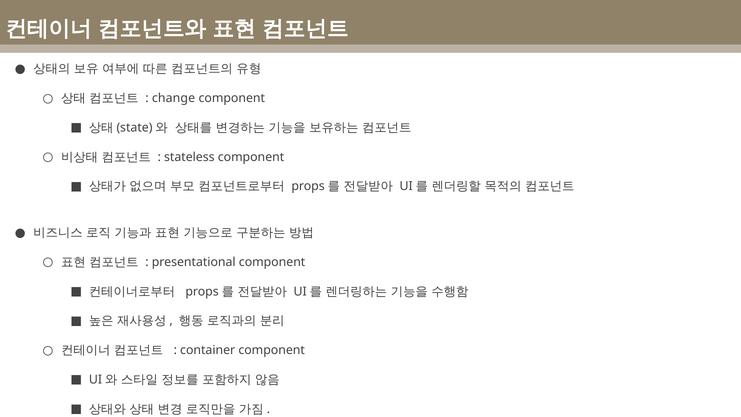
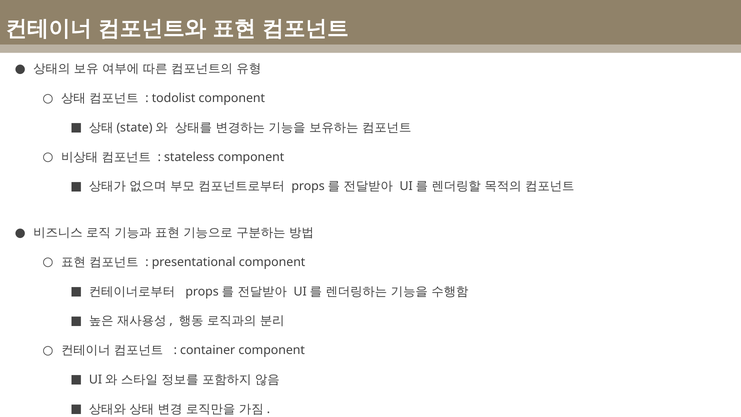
change: change -> todolist
